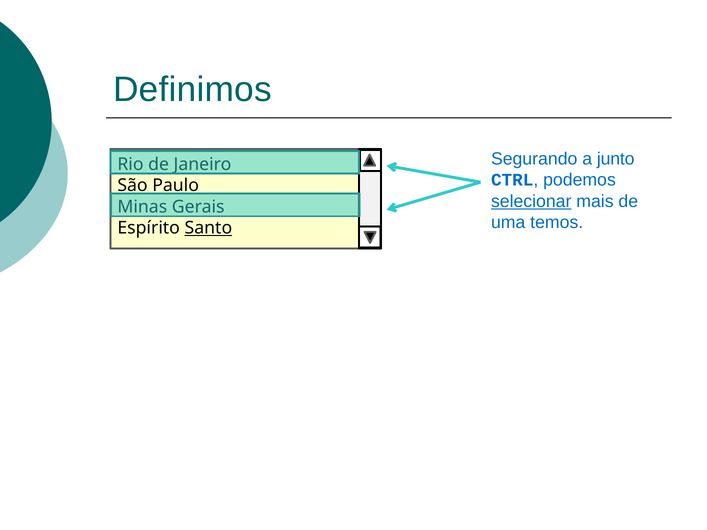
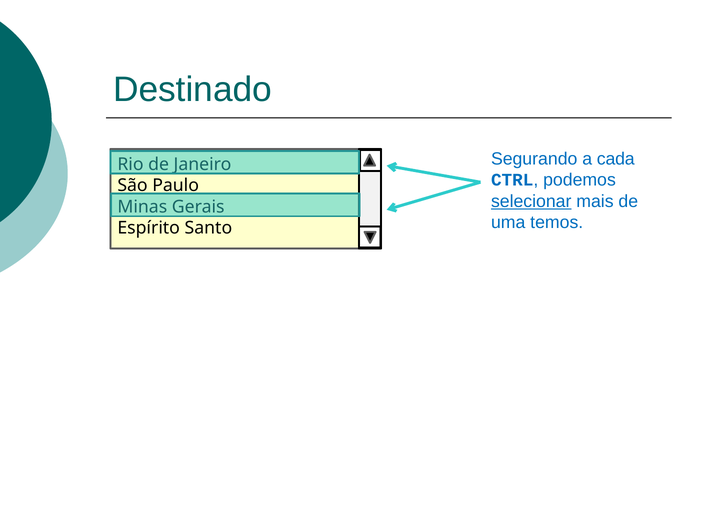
Definimos: Definimos -> Destinado
junto: junto -> cada
Santo underline: present -> none
